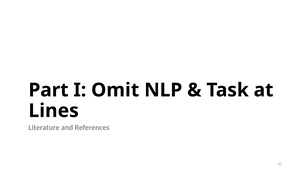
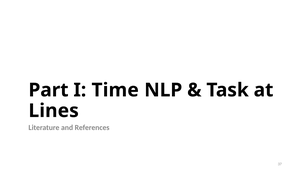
Omit: Omit -> Time
